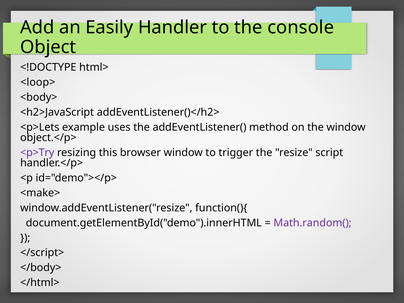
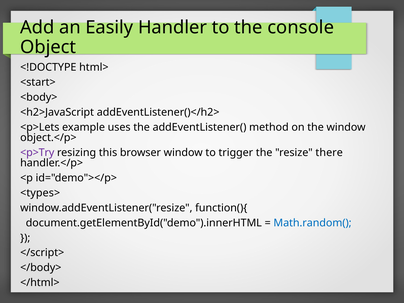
<loop>: <loop> -> <start>
script: script -> there
<make>: <make> -> <types>
Math.random( colour: purple -> blue
